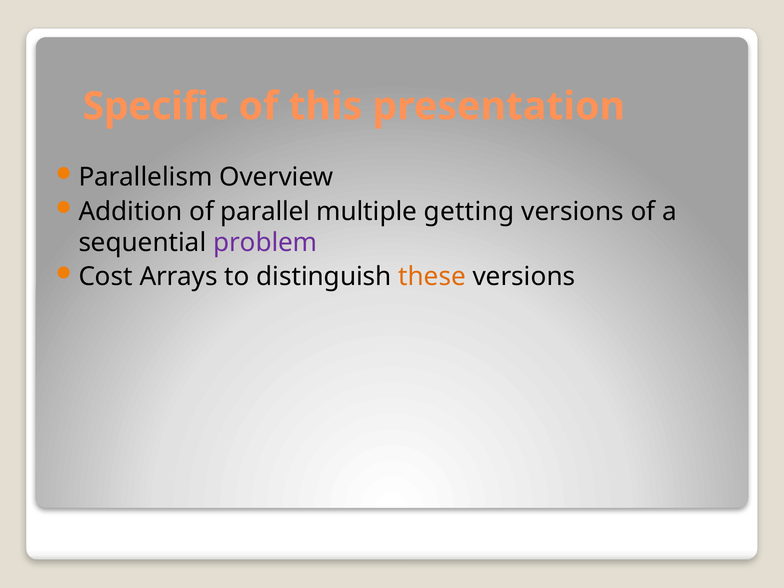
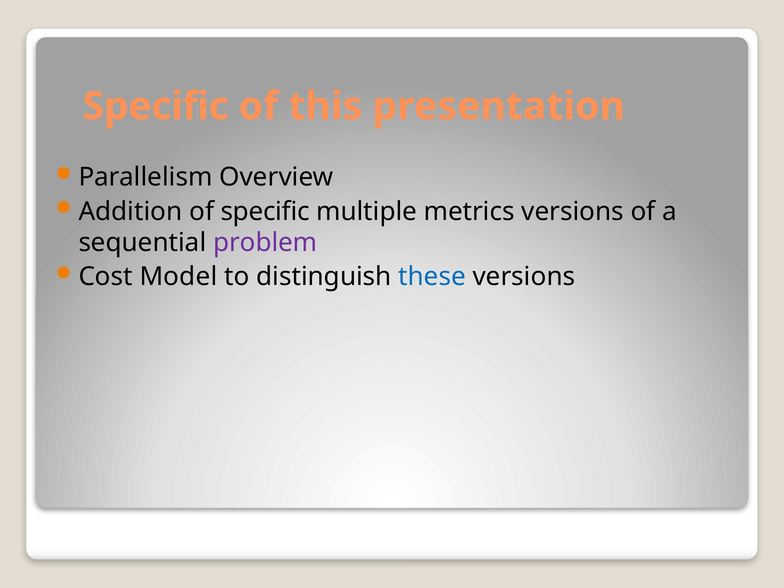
of parallel: parallel -> specific
getting: getting -> metrics
Arrays: Arrays -> Model
these colour: orange -> blue
